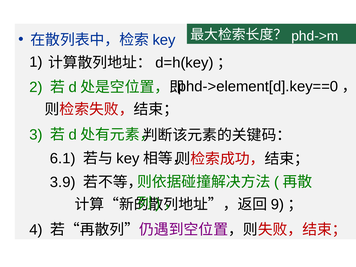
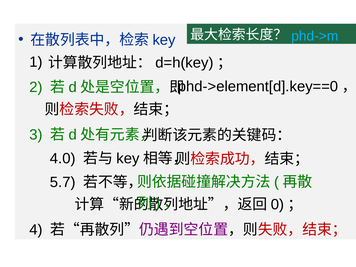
phd->m colour: white -> light blue
6.1: 6.1 -> 4.0
3.9: 3.9 -> 5.7
9: 9 -> 0
